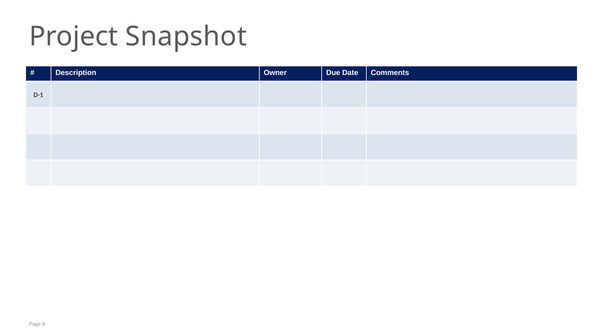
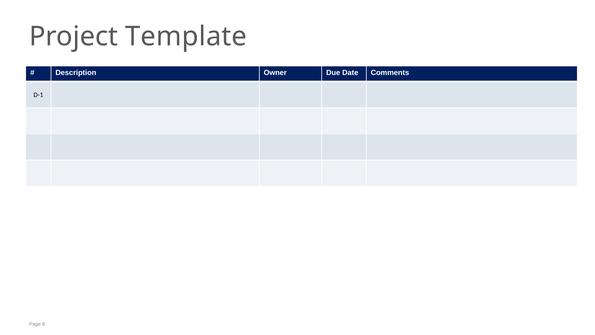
Snapshot: Snapshot -> Template
